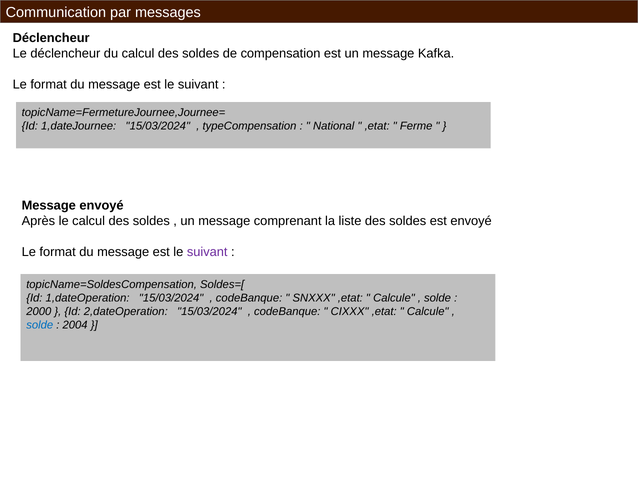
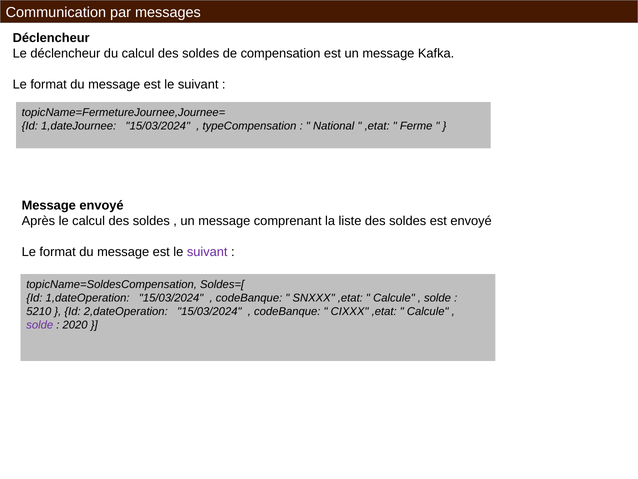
2000: 2000 -> 5210
solde at (40, 325) colour: blue -> purple
2004: 2004 -> 2020
